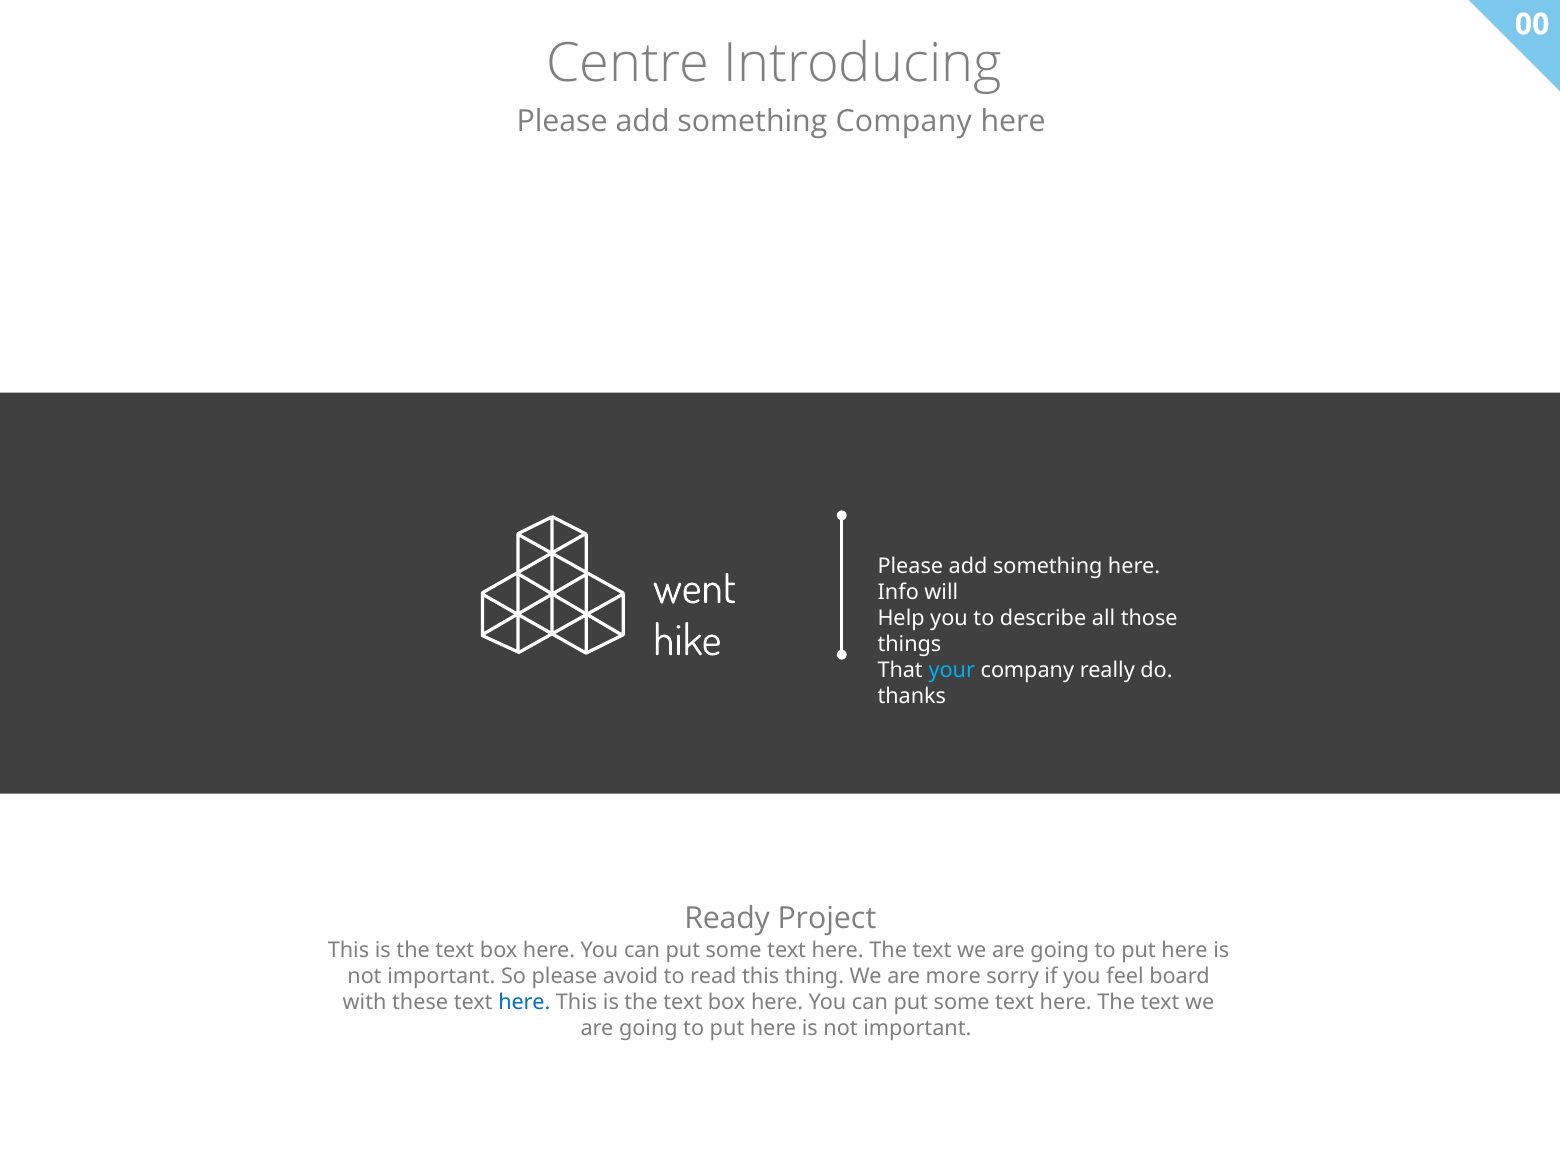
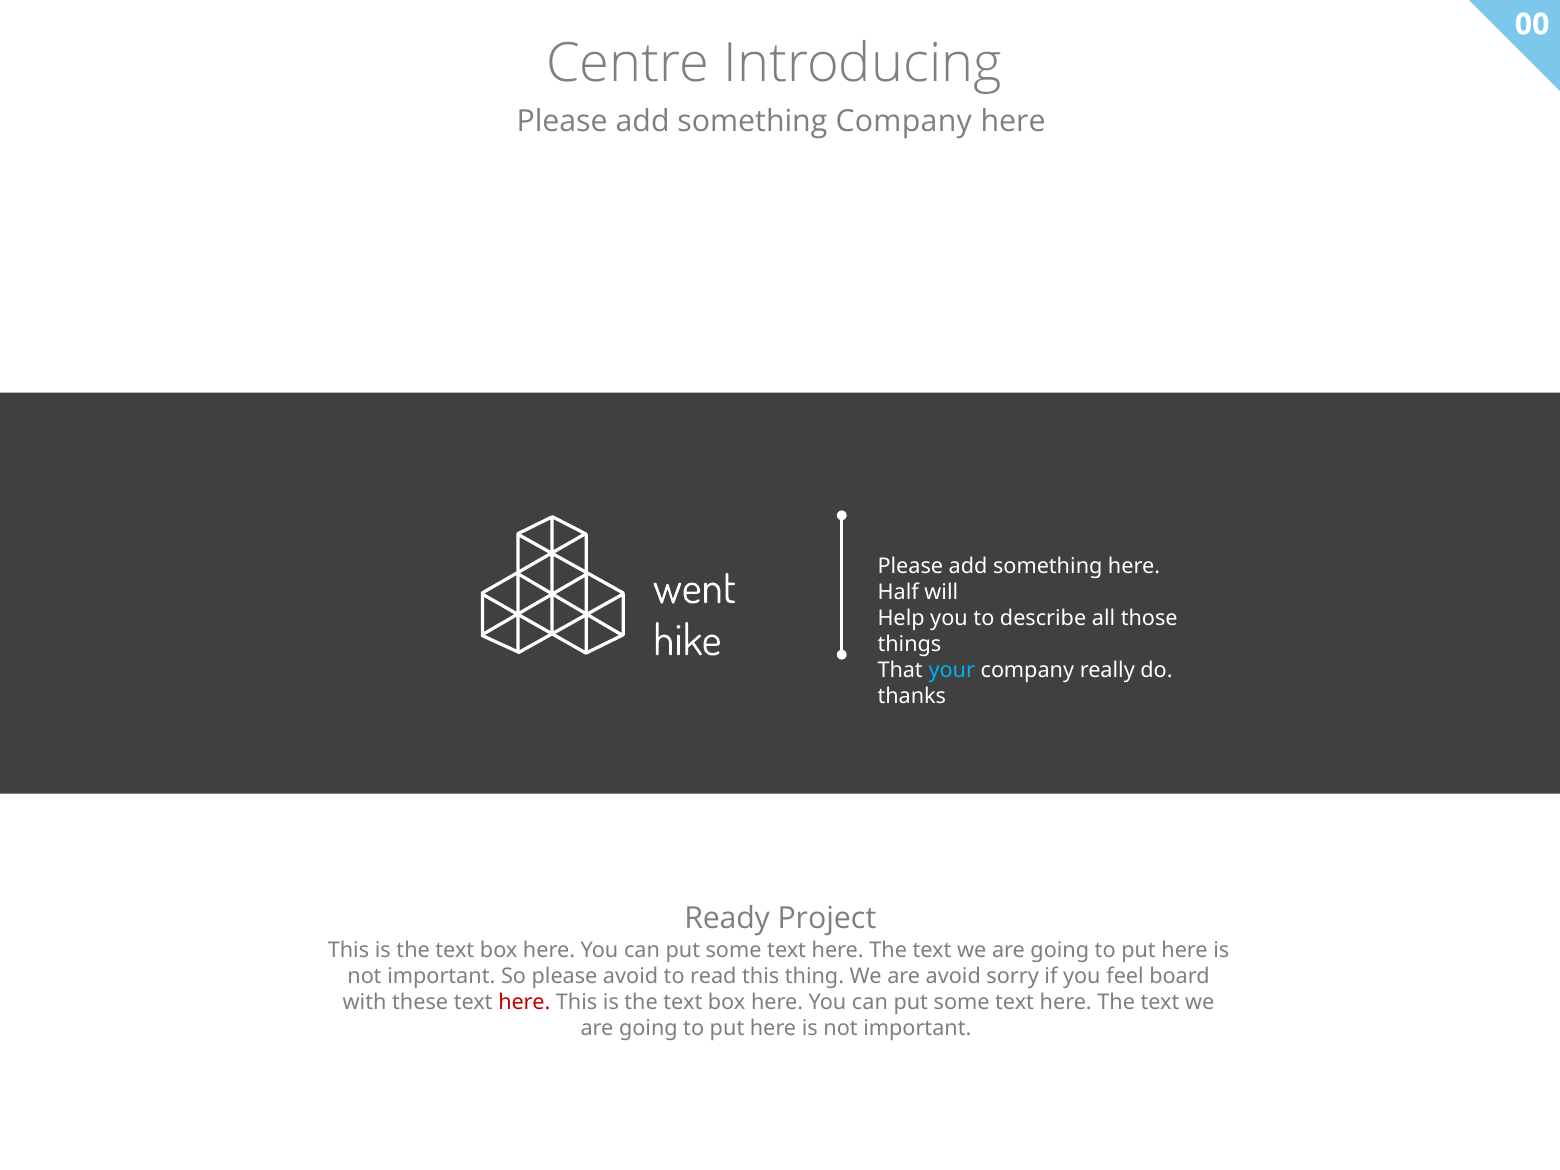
Info: Info -> Half
are more: more -> avoid
here at (524, 1003) colour: blue -> red
